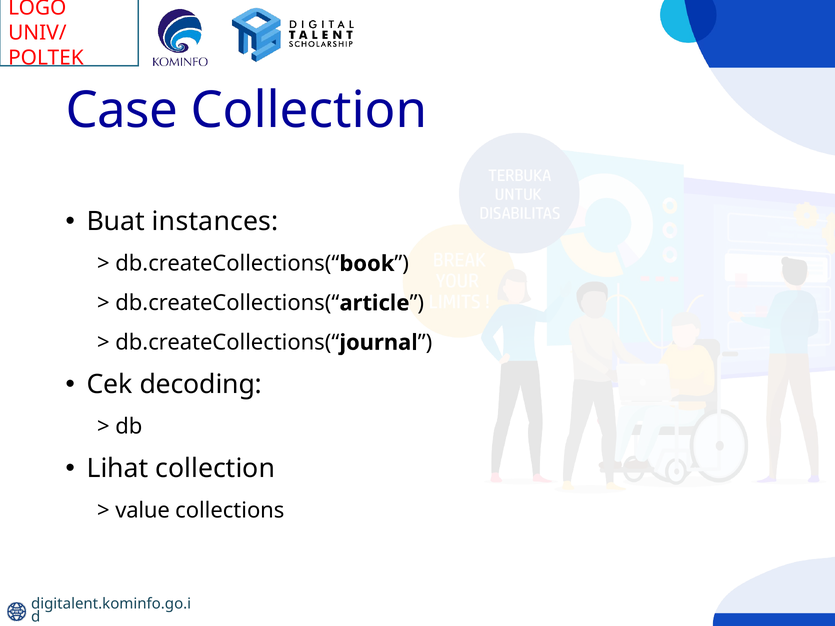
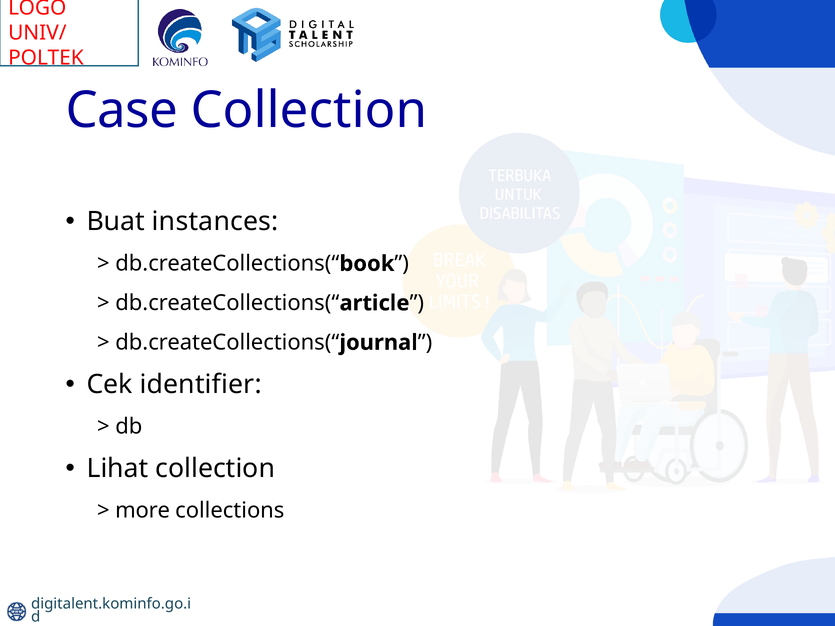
decoding: decoding -> identifier
value: value -> more
